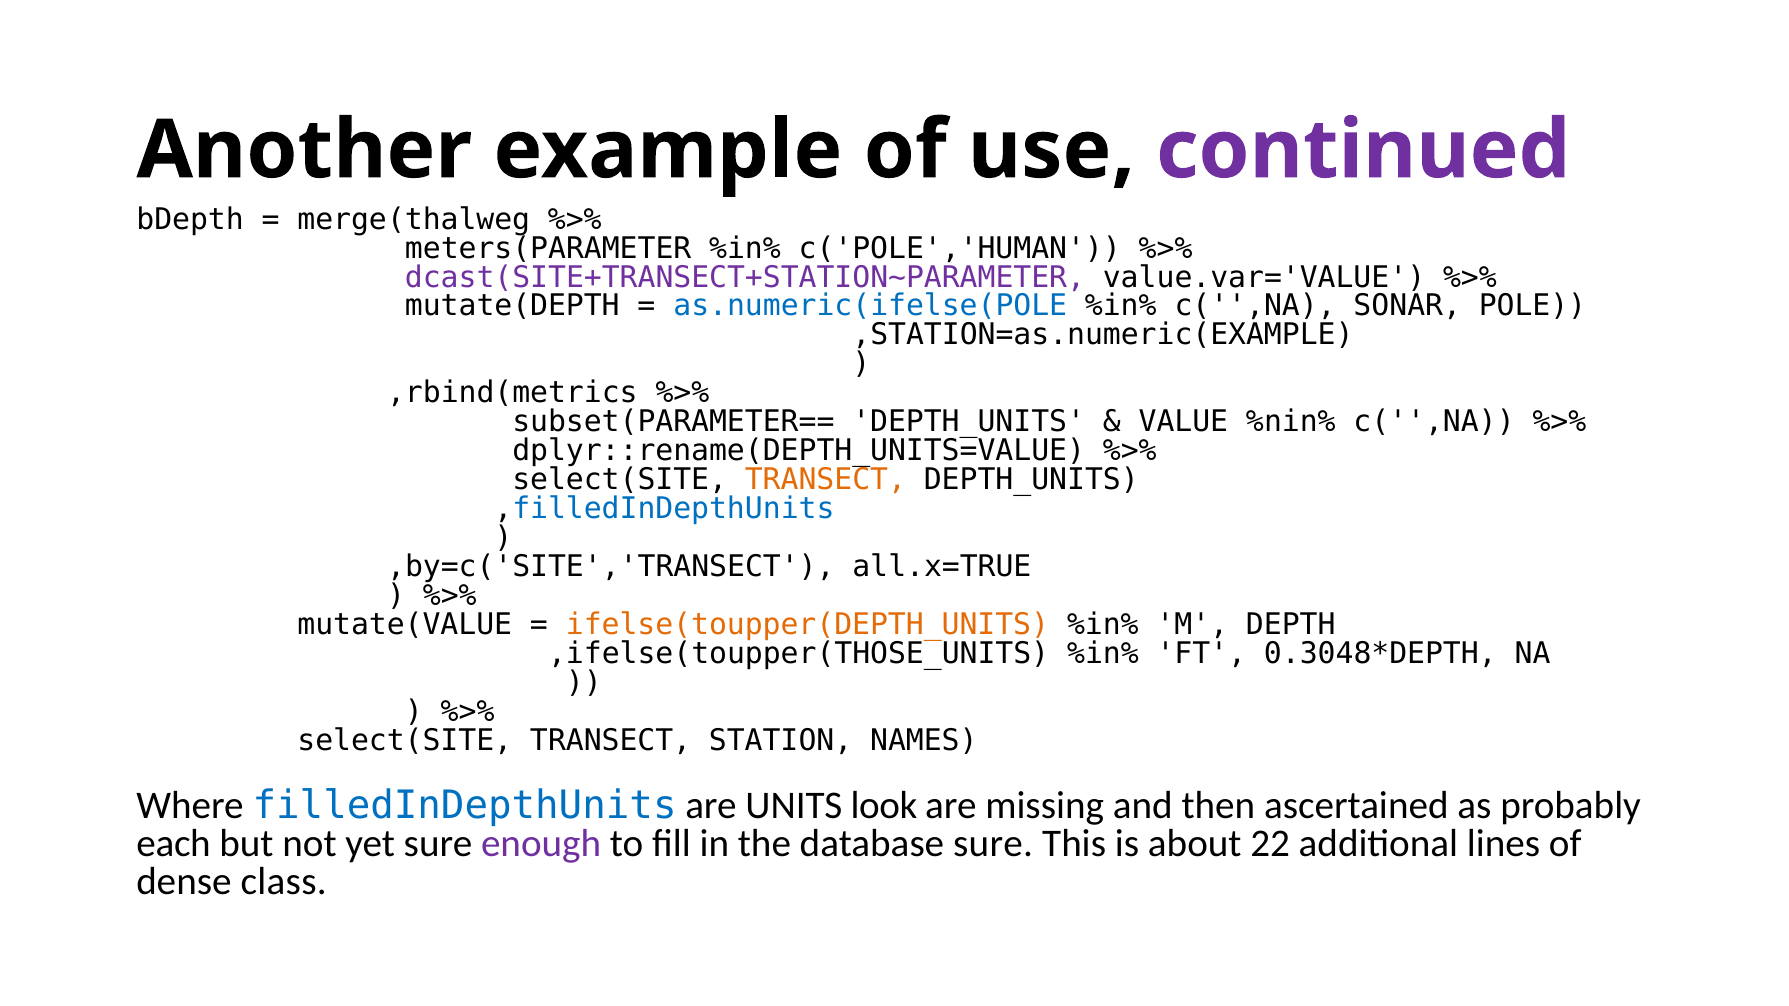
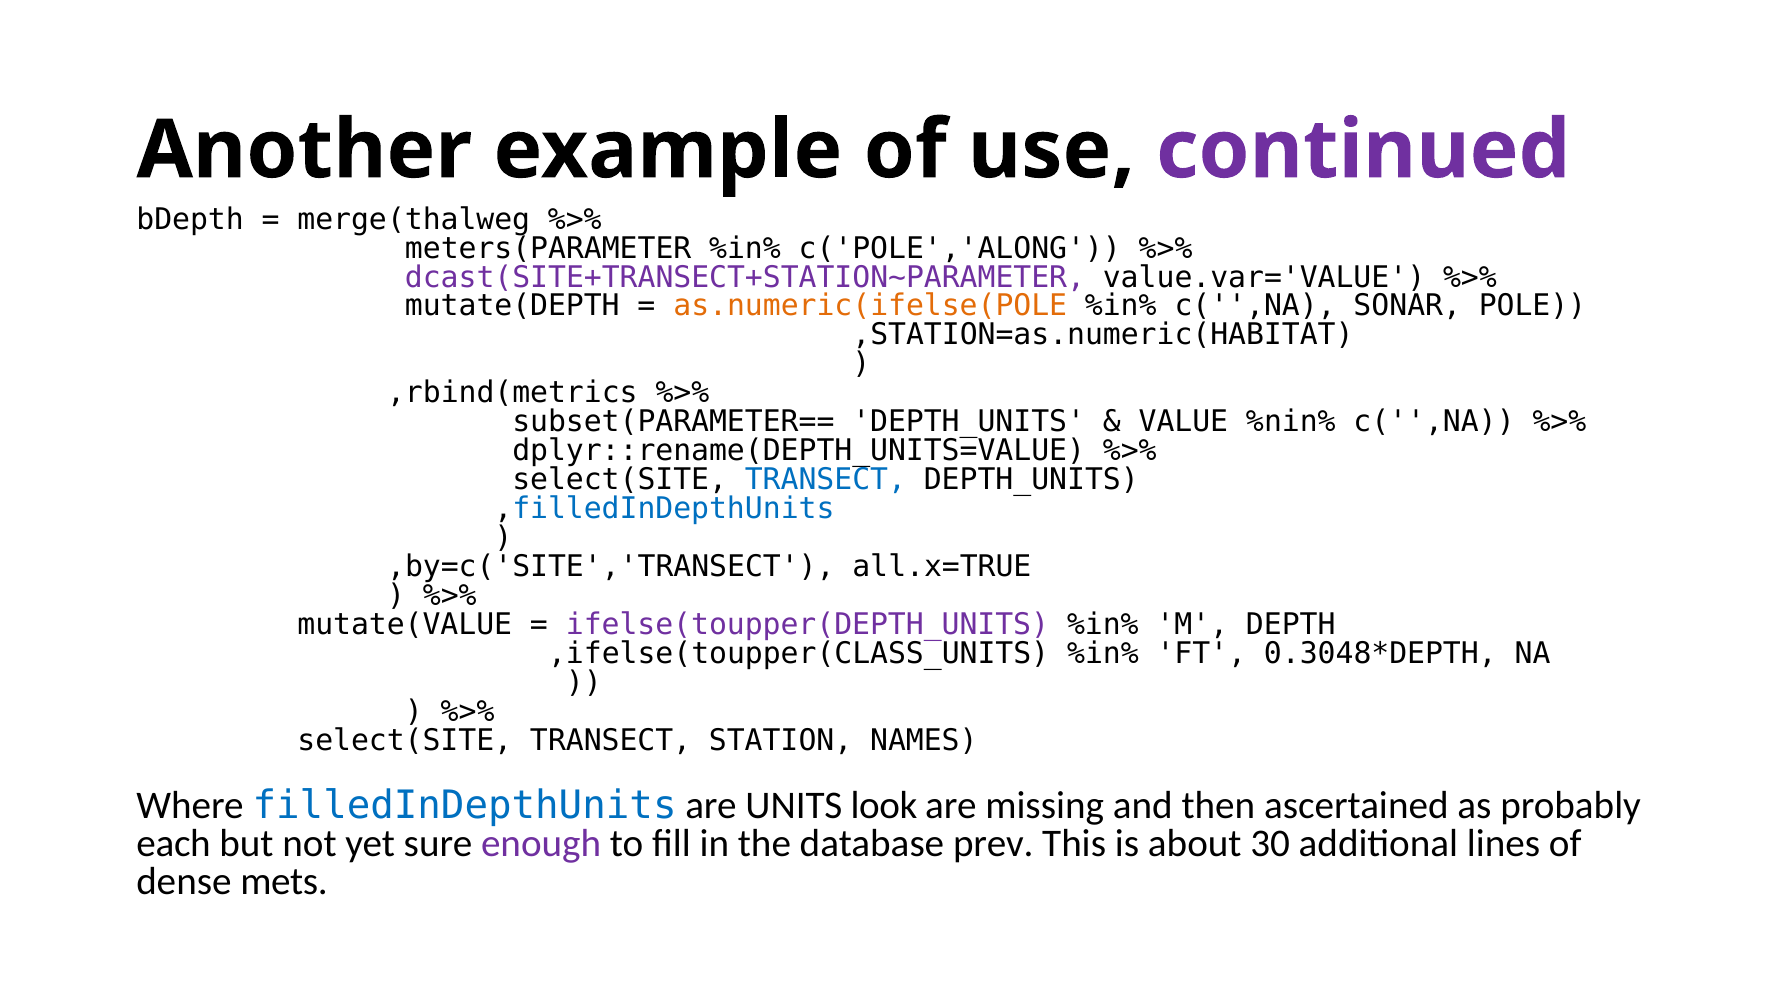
c('POLE','HUMAN: c('POLE','HUMAN -> c('POLE','ALONG
as.numeric(ifelse(POLE colour: blue -> orange
,STATION=as.numeric(EXAMPLE: ,STATION=as.numeric(EXAMPLE -> ,STATION=as.numeric(HABITAT
TRANSECT at (825, 480) colour: orange -> blue
ifelse(toupper(DEPTH_UNITS colour: orange -> purple
,ifelse(toupper(THOSE_UNITS: ,ifelse(toupper(THOSE_UNITS -> ,ifelse(toupper(CLASS_UNITS
database sure: sure -> prev
22: 22 -> 30
class: class -> mets
